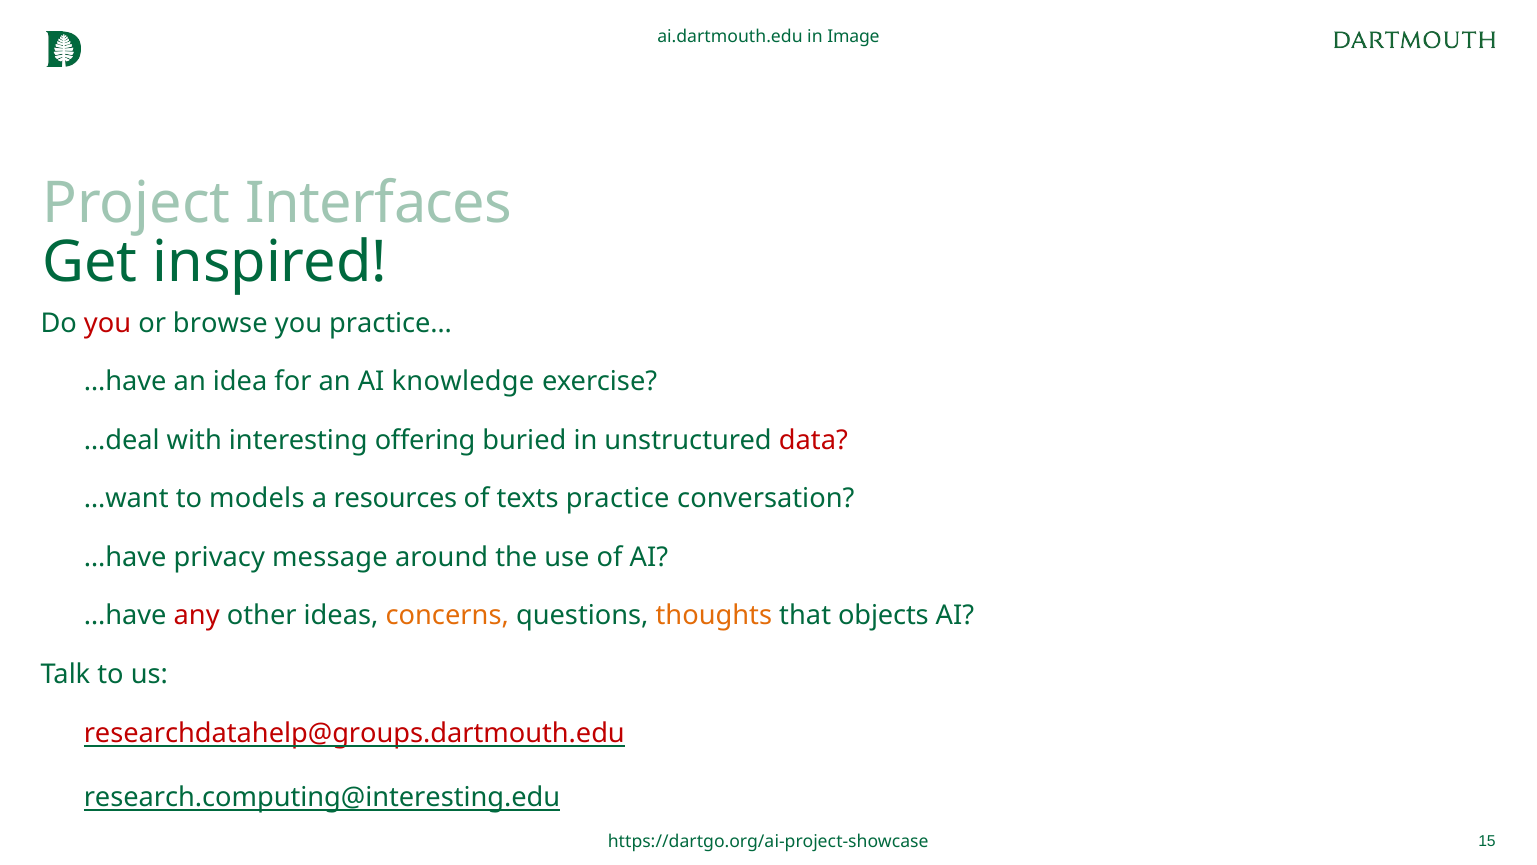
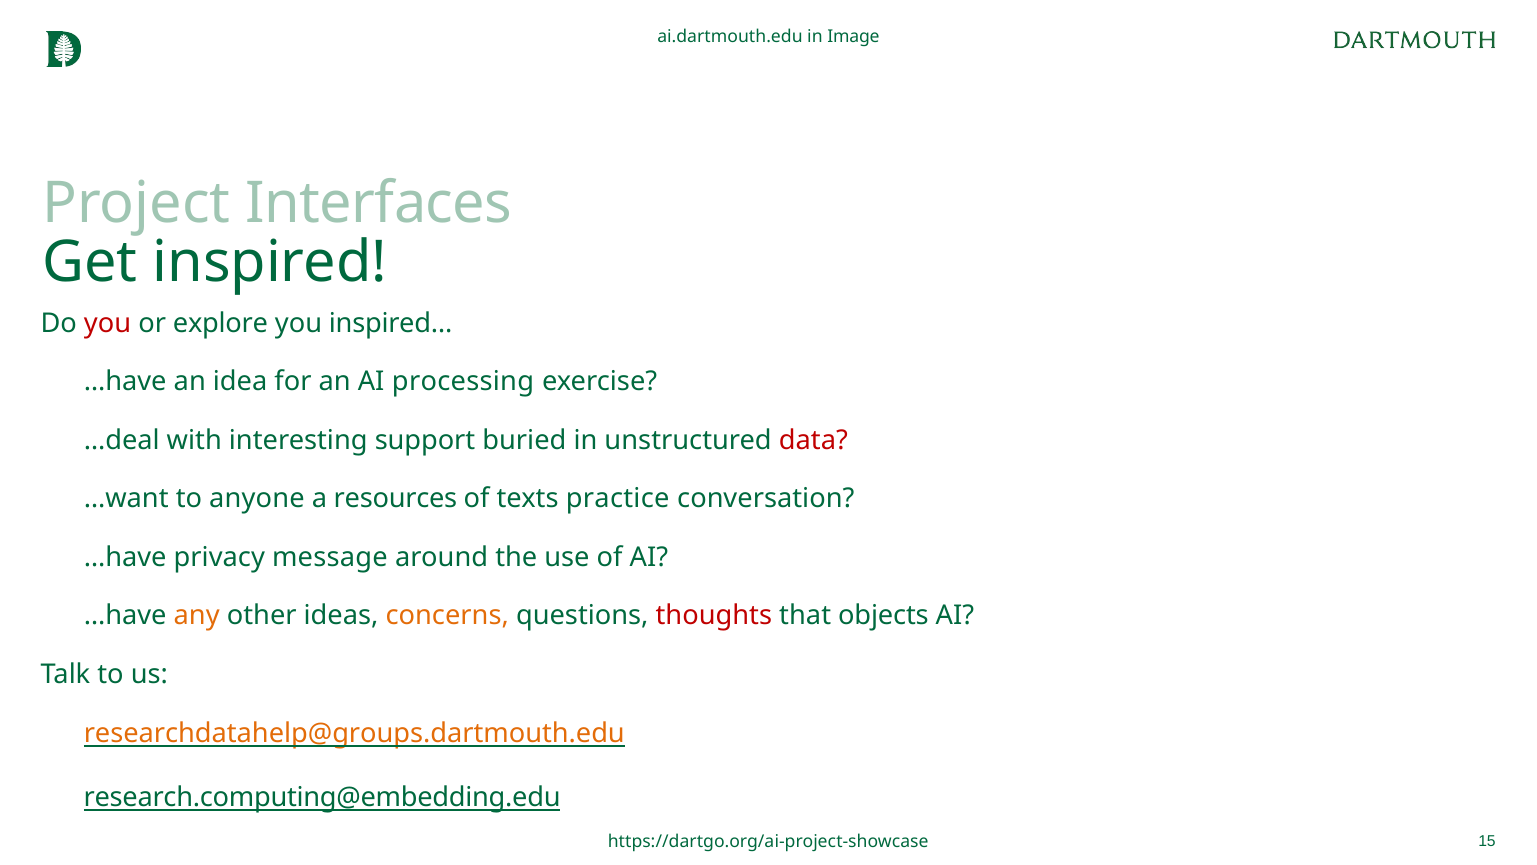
browse: browse -> explore
practice…: practice… -> inspired…
knowledge: knowledge -> processing
offering: offering -> support
models: models -> anyone
any colour: red -> orange
thoughts colour: orange -> red
researchdatahelp@groups.dartmouth.edu colour: red -> orange
research.computing@interesting.edu: research.computing@interesting.edu -> research.computing@embedding.edu
